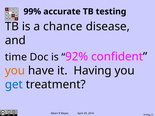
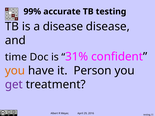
a chance: chance -> disease
92%: 92% -> 31%
Having: Having -> Person
get colour: blue -> purple
